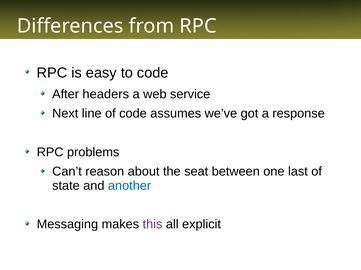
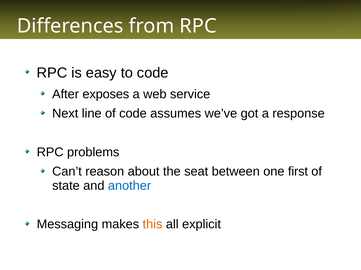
headers: headers -> exposes
last: last -> first
this colour: purple -> orange
